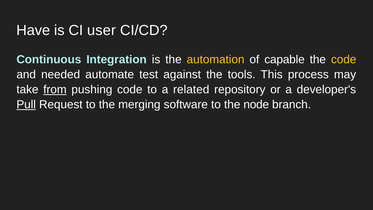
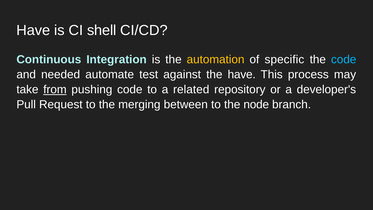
user: user -> shell
capable: capable -> specific
code at (344, 59) colour: yellow -> light blue
the tools: tools -> have
Pull underline: present -> none
software: software -> between
